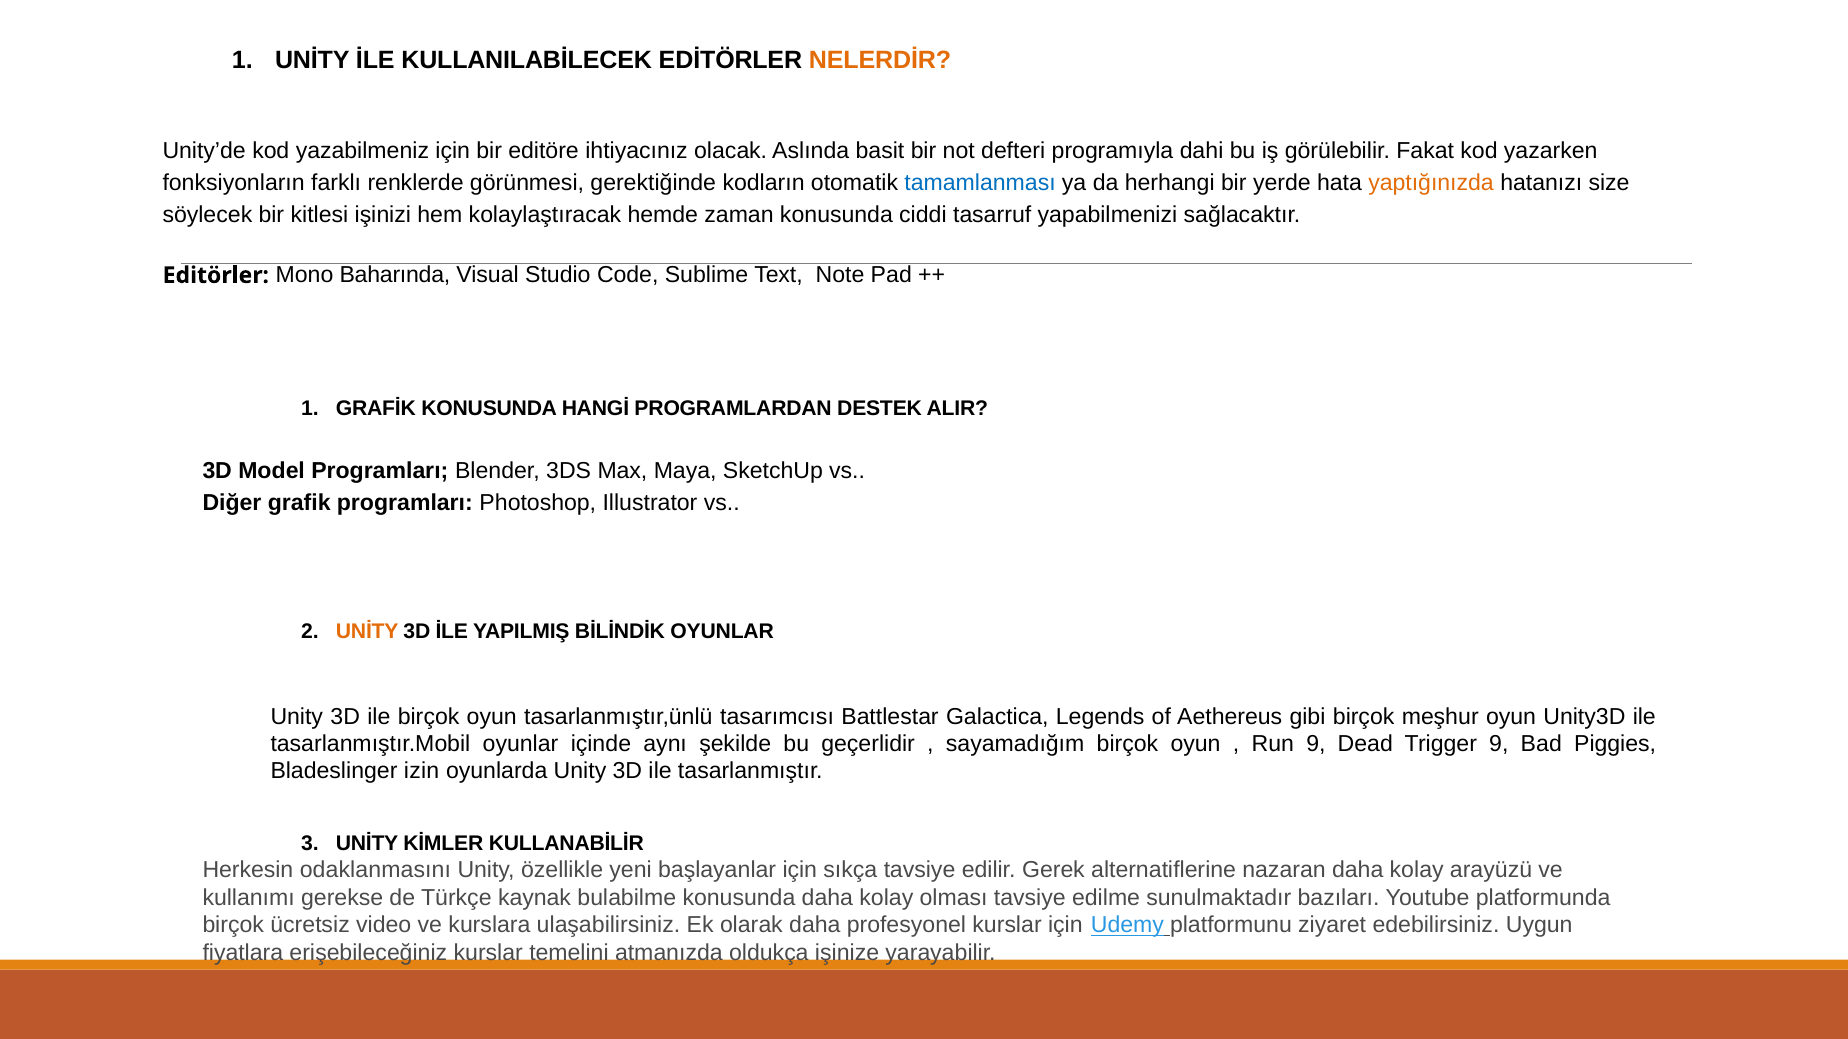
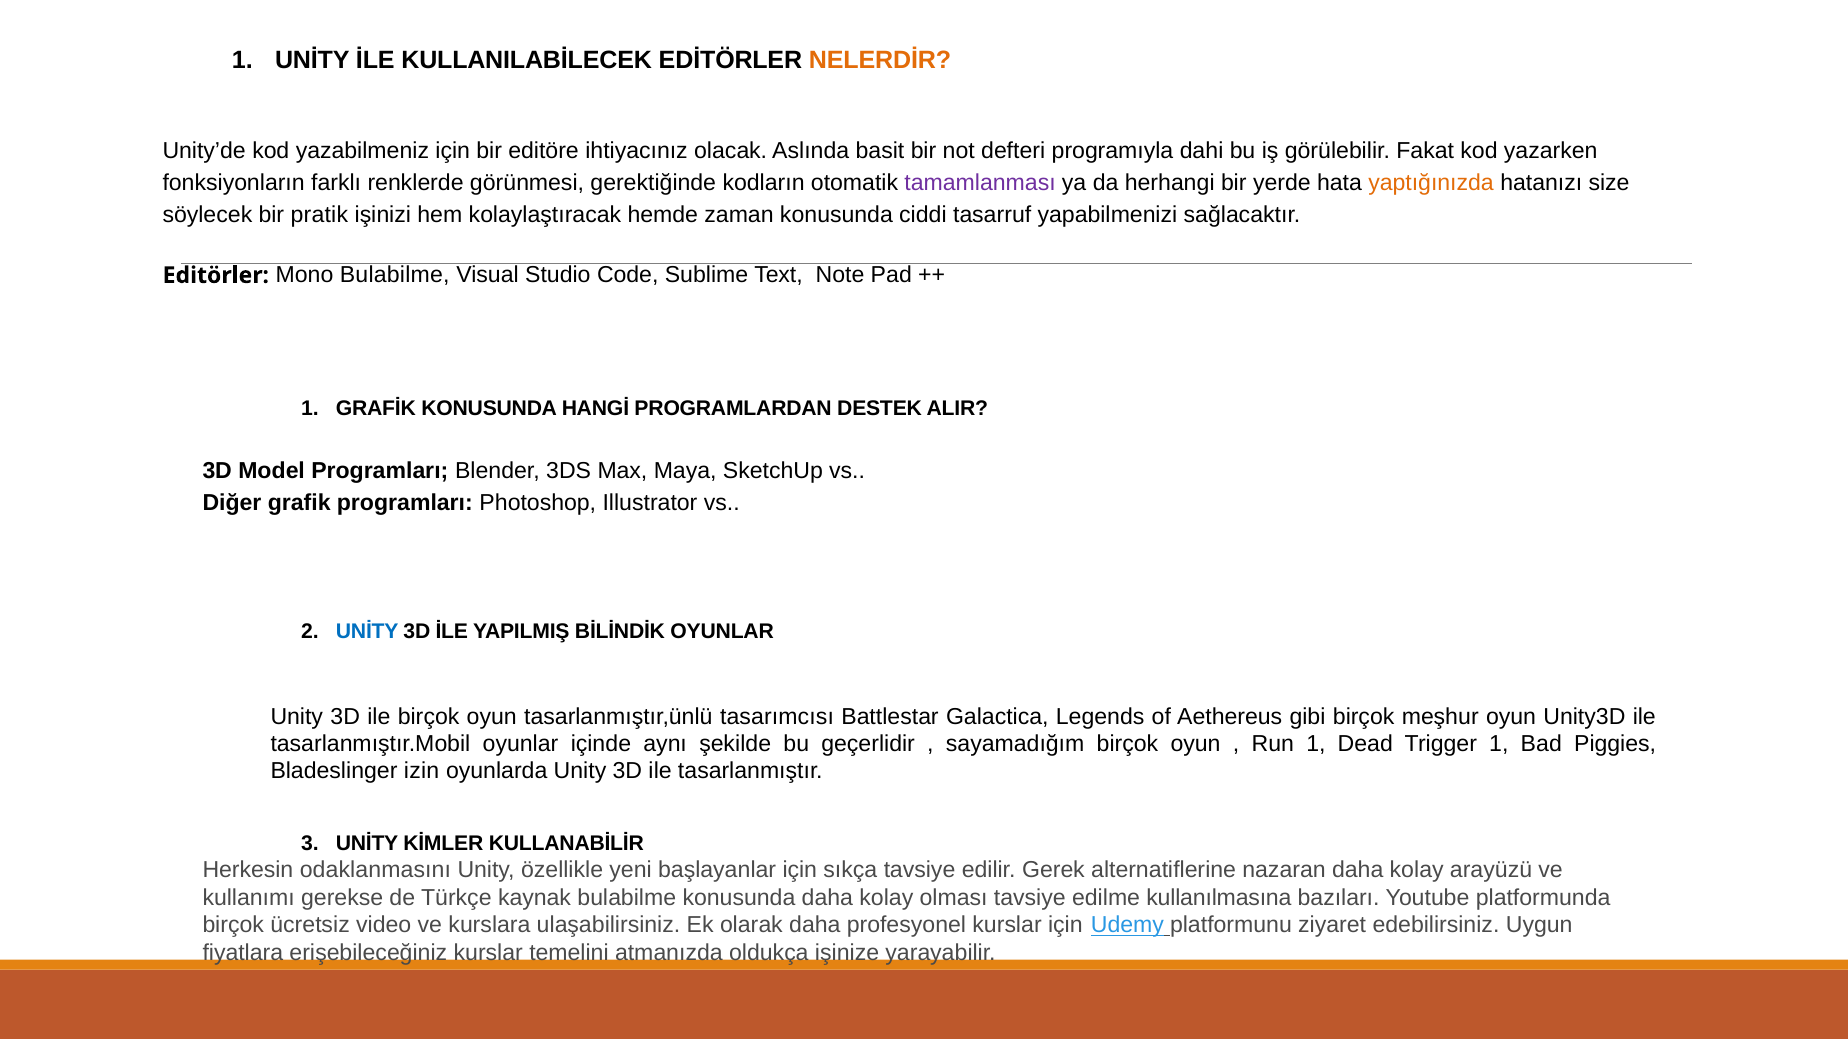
tamamlanması colour: blue -> purple
kitlesi: kitlesi -> pratik
Mono Baharında: Baharında -> Bulabilme
UNİTY at (367, 632) colour: orange -> blue
Run 9: 9 -> 1
Trigger 9: 9 -> 1
sunulmaktadır: sunulmaktadır -> kullanılmasına
